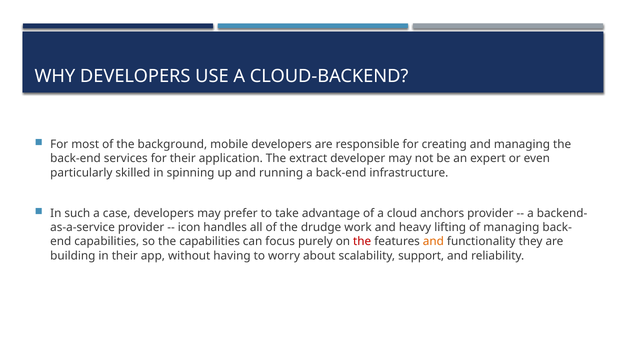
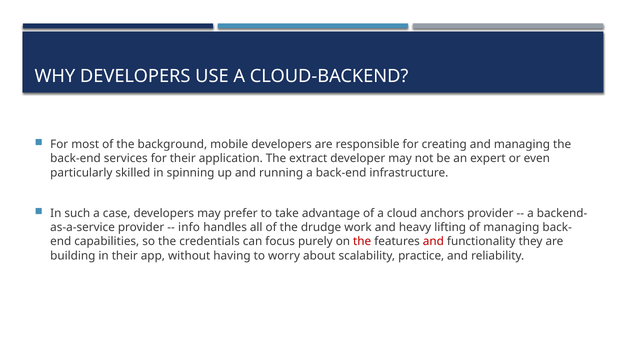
icon: icon -> info
the capabilities: capabilities -> credentials
and at (433, 242) colour: orange -> red
support: support -> practice
